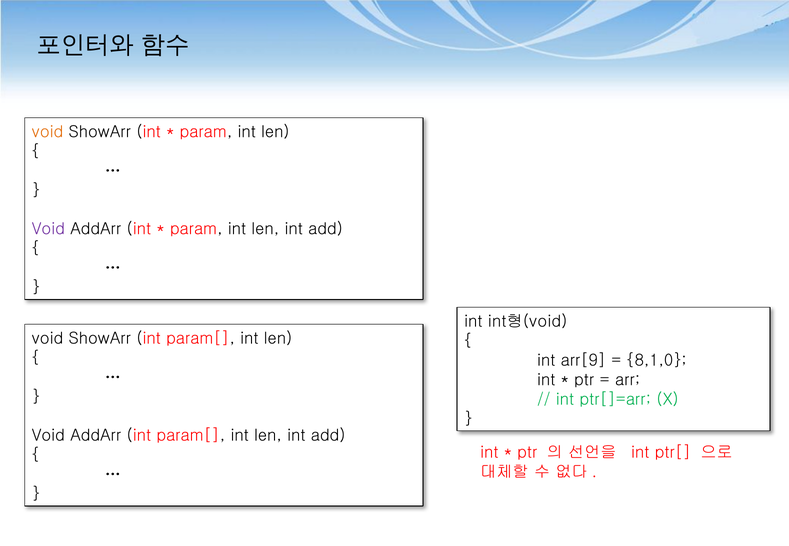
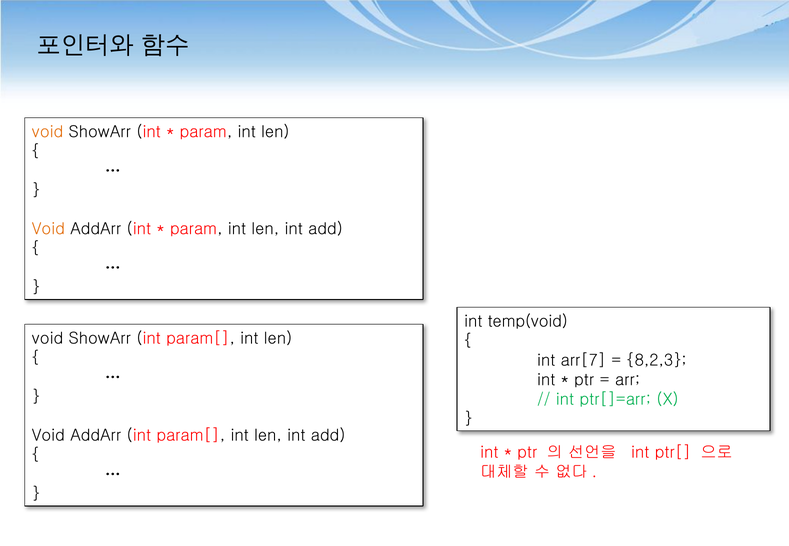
Void at (48, 229) colour: purple -> orange
int형(void: int형(void -> temp(void
arr[9: arr[9 -> arr[7
8,1,0: 8,1,0 -> 8,2,3
